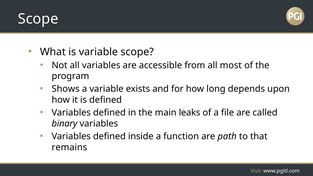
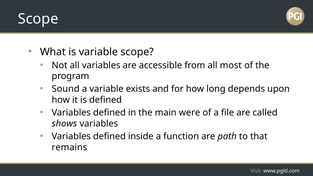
Shows: Shows -> Sound
leaks: leaks -> were
binary: binary -> shows
